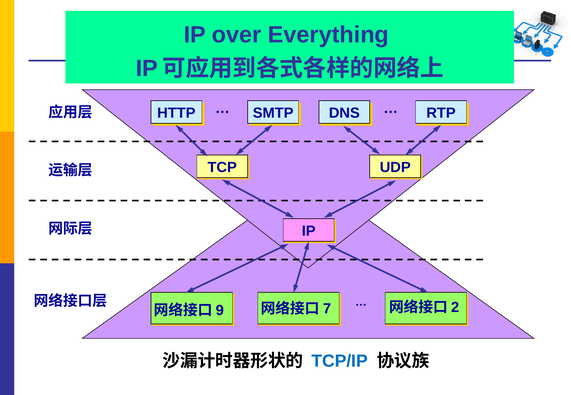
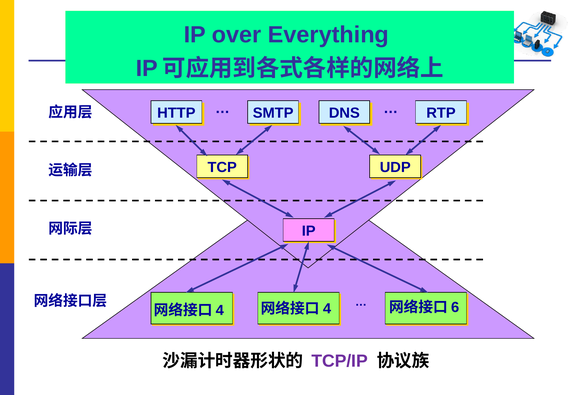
9 at (220, 311): 9 -> 4
7 at (327, 309): 7 -> 4
2: 2 -> 6
TCP/IP at (340, 361) colour: blue -> purple
